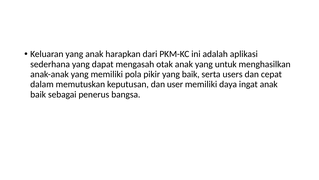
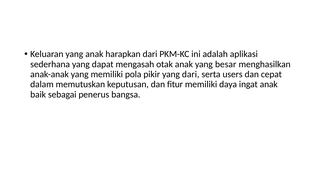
untuk: untuk -> besar
yang baik: baik -> dari
user: user -> fitur
